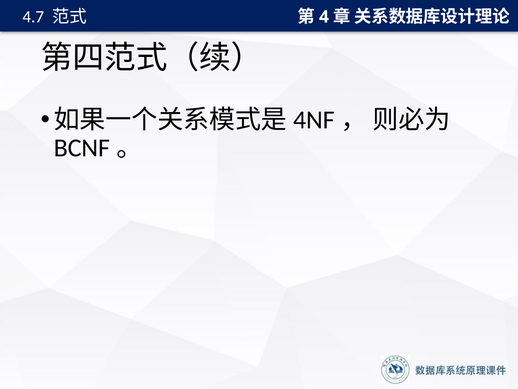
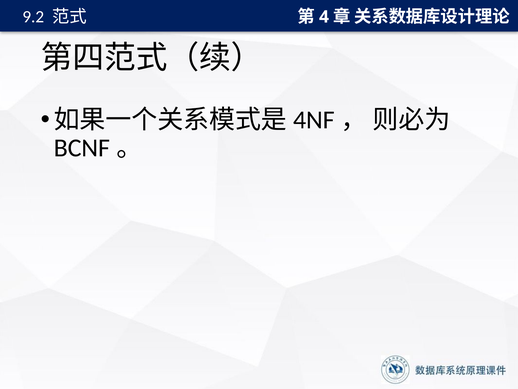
4.7: 4.7 -> 9.2
